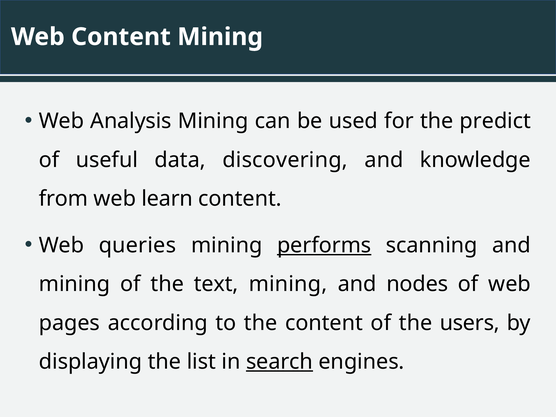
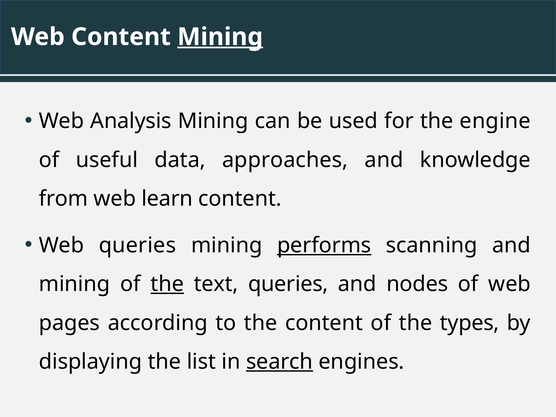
Mining at (220, 37) underline: none -> present
predict: predict -> engine
discovering: discovering -> approaches
the at (167, 284) underline: none -> present
text mining: mining -> queries
users: users -> types
